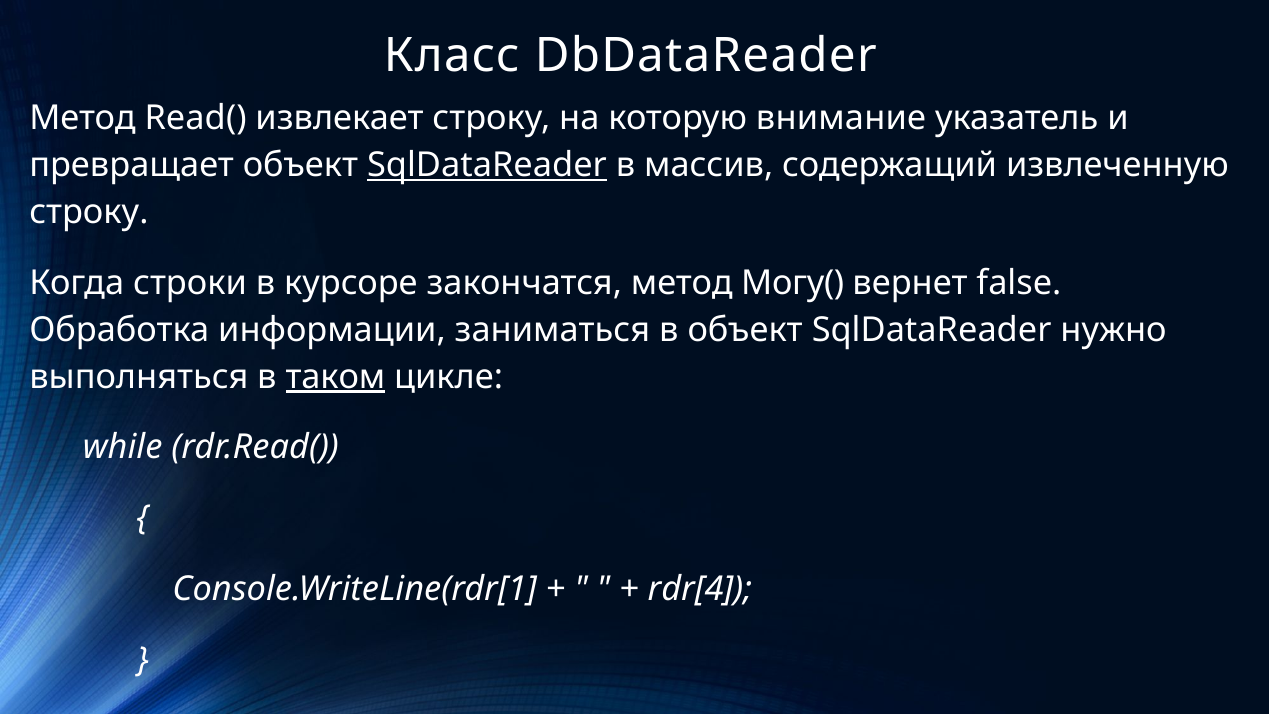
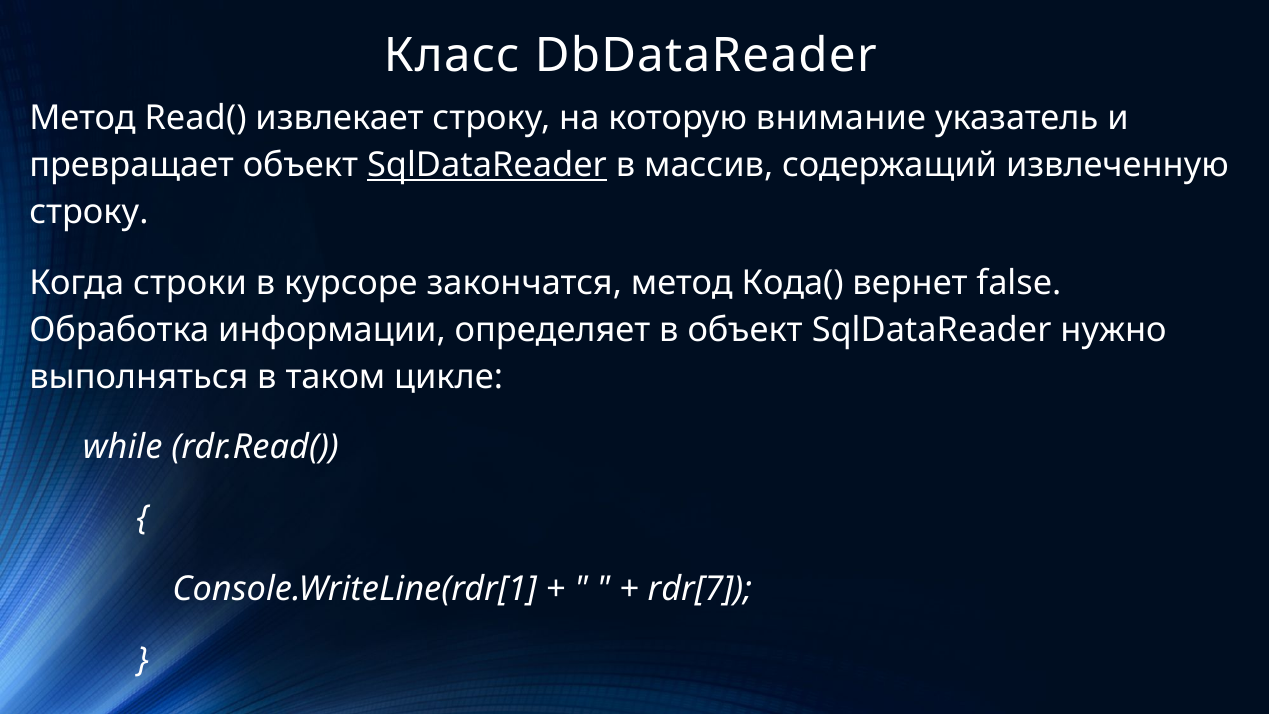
Могу(: Могу( -> Кода(
заниматься: заниматься -> определяет
таком underline: present -> none
rdr[4: rdr[4 -> rdr[7
